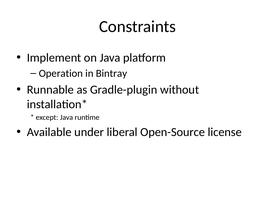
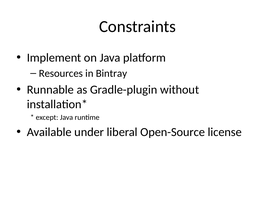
Operation: Operation -> Resources
